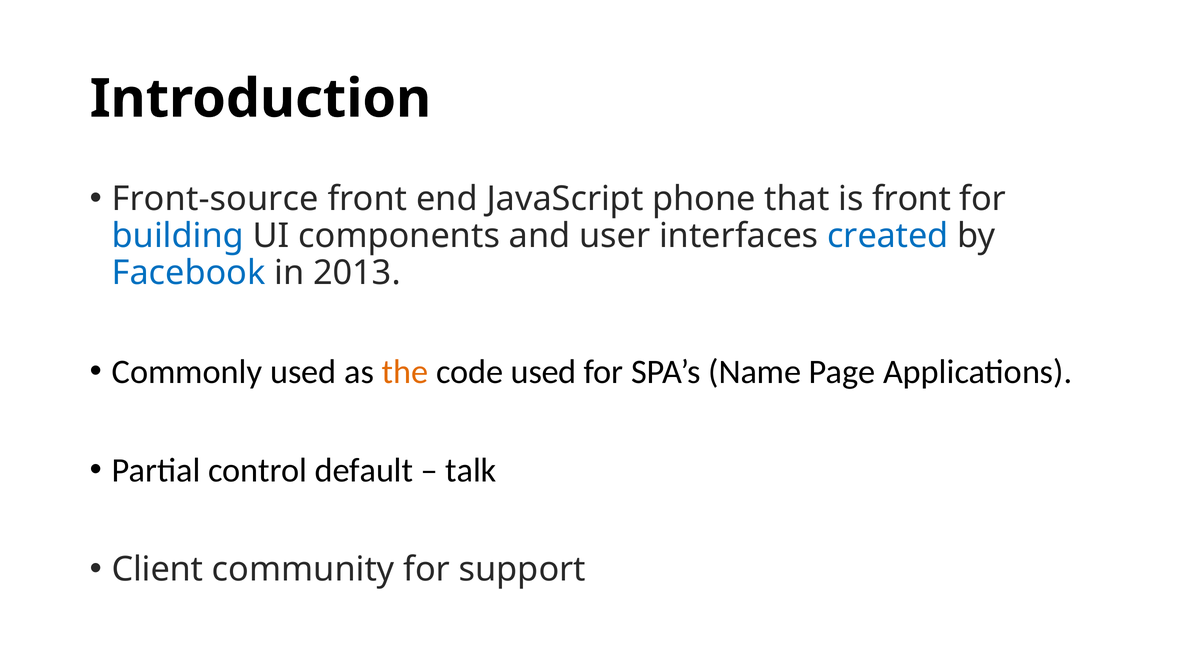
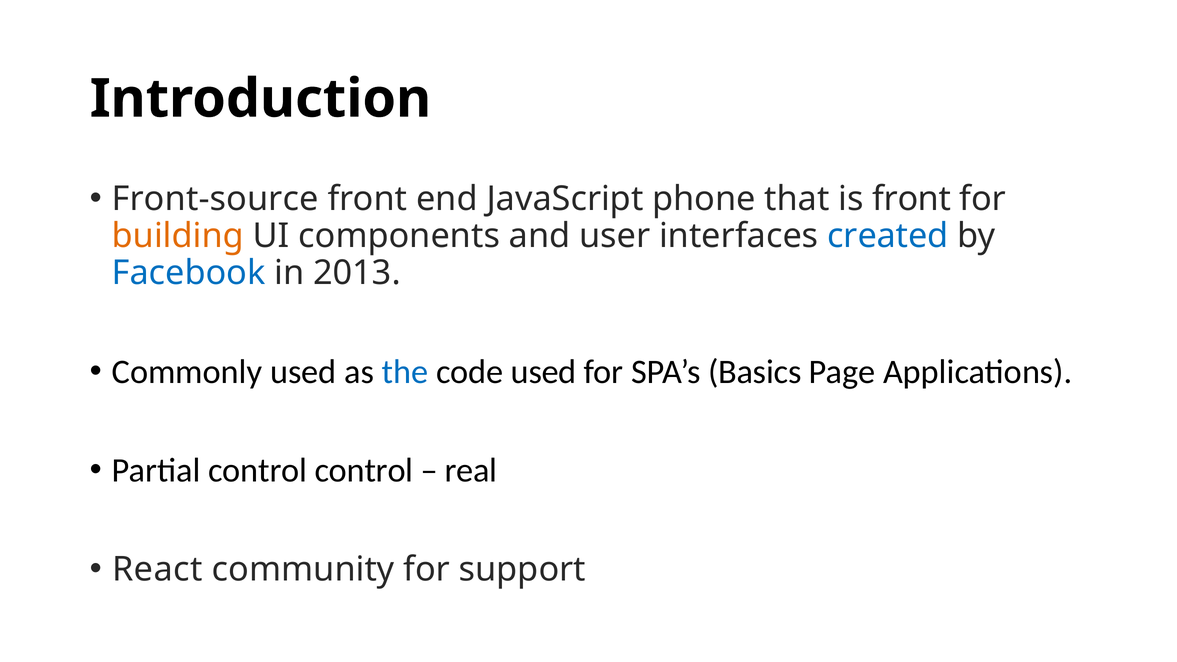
building colour: blue -> orange
the colour: orange -> blue
Name: Name -> Basics
control default: default -> control
talk: talk -> real
Client: Client -> React
